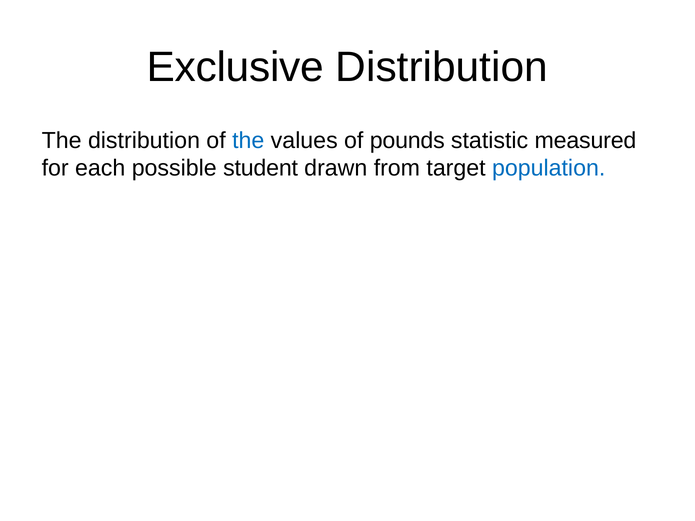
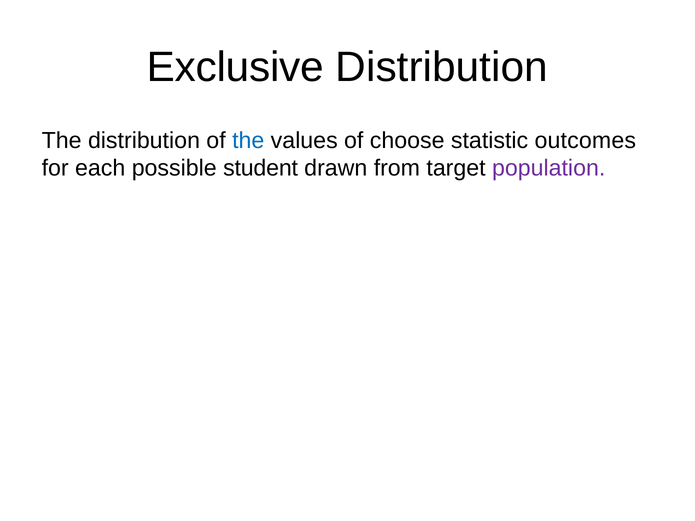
pounds: pounds -> choose
measured: measured -> outcomes
population colour: blue -> purple
